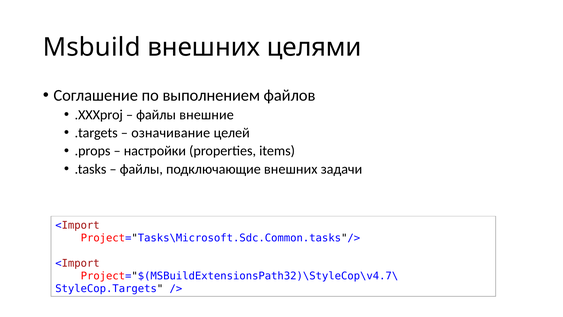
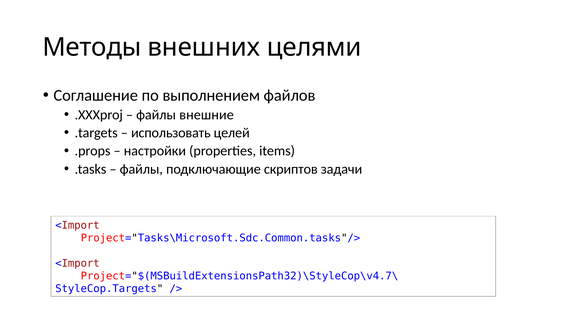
Msbuild: Msbuild -> Методы
означивание: означивание -> использовать
подключающие внешних: внешних -> скриптов
